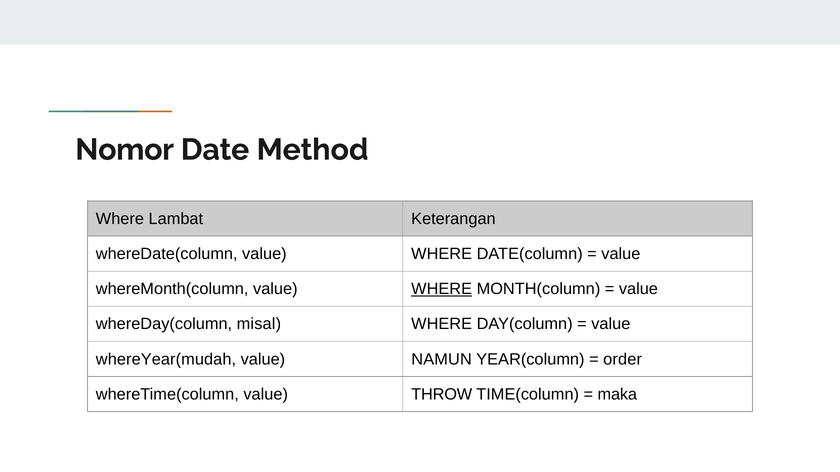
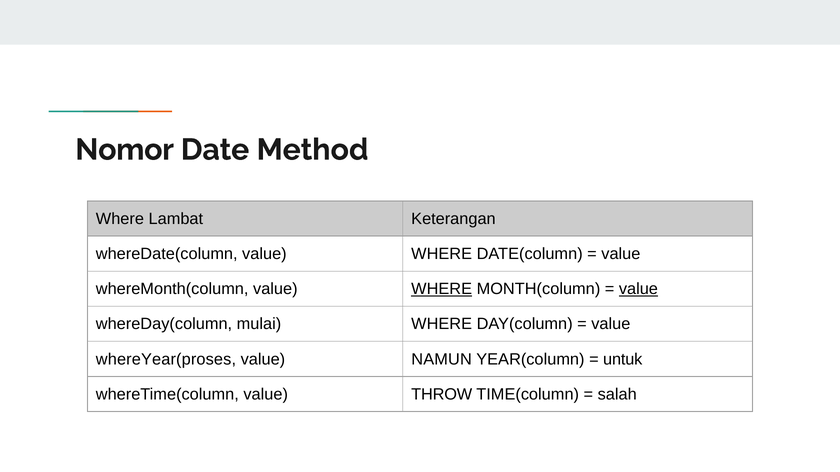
value at (638, 289) underline: none -> present
misal: misal -> mulai
whereYear(mudah: whereYear(mudah -> whereYear(proses
order: order -> untuk
maka: maka -> salah
